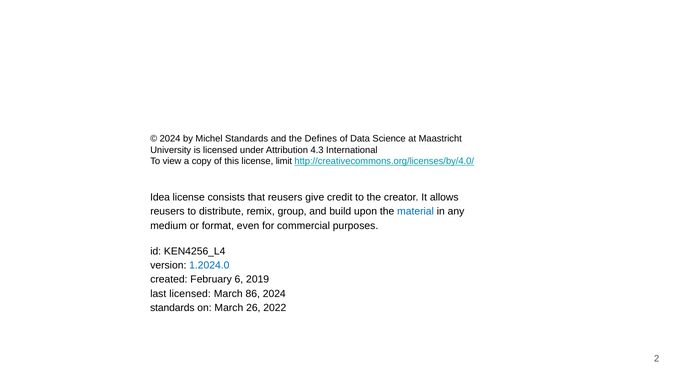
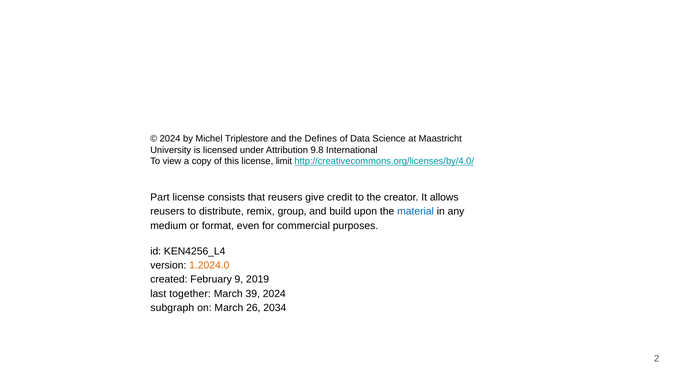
Michel Standards: Standards -> Triplestore
4.3: 4.3 -> 9.8
Idea: Idea -> Part
1.2024.0 colour: blue -> orange
6: 6 -> 9
last licensed: licensed -> together
86: 86 -> 39
standards at (172, 309): standards -> subgraph
2022: 2022 -> 2034
